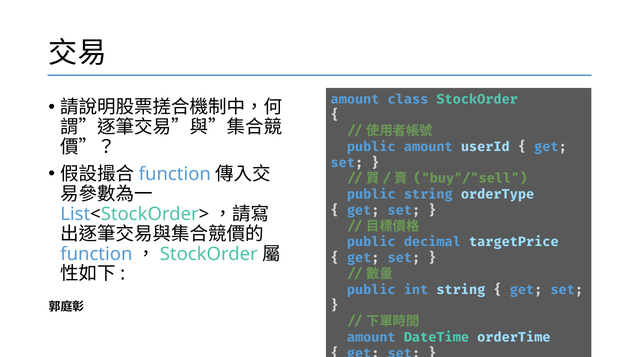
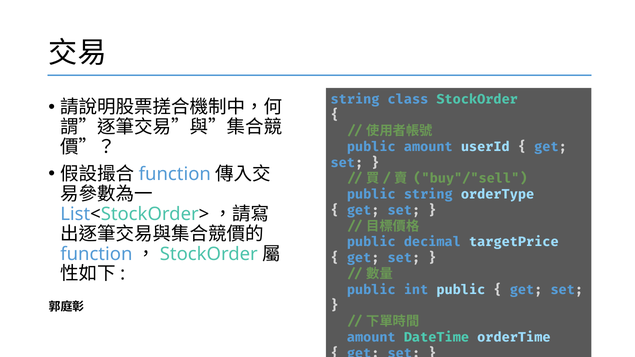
amount at (355, 99): amount -> string
int string: string -> public
